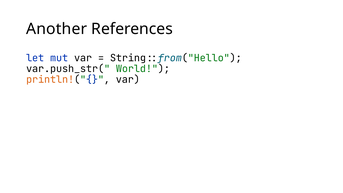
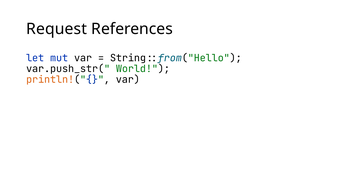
Another: Another -> Request
